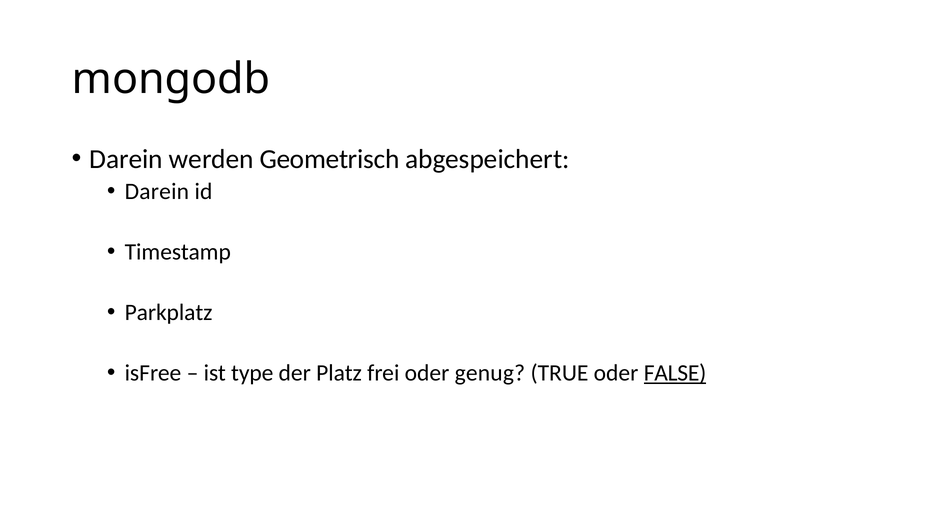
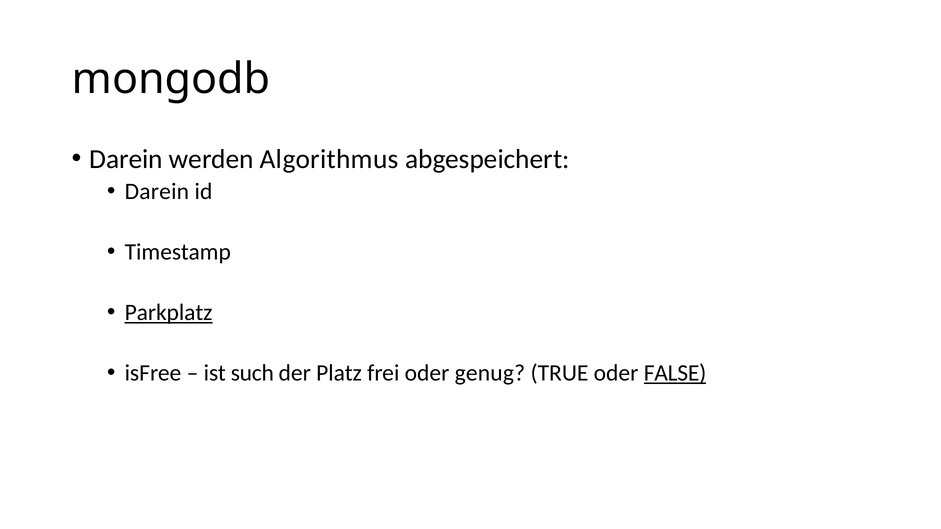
Geometrisch: Geometrisch -> Algorithmus
Parkplatz underline: none -> present
type: type -> such
